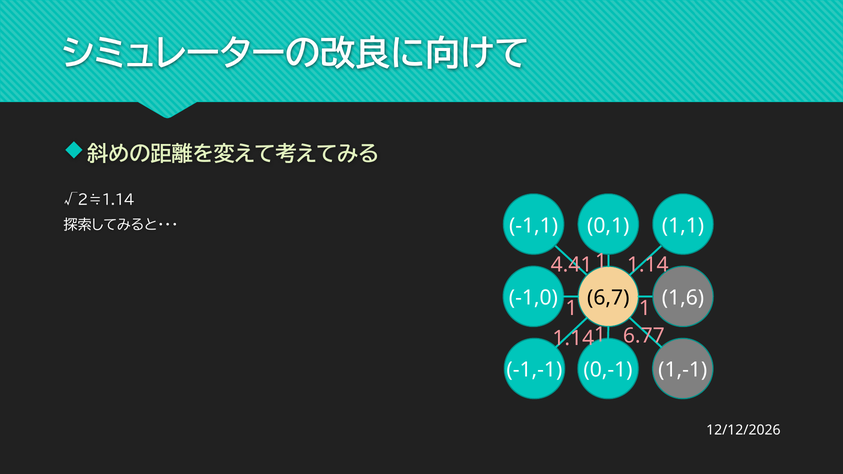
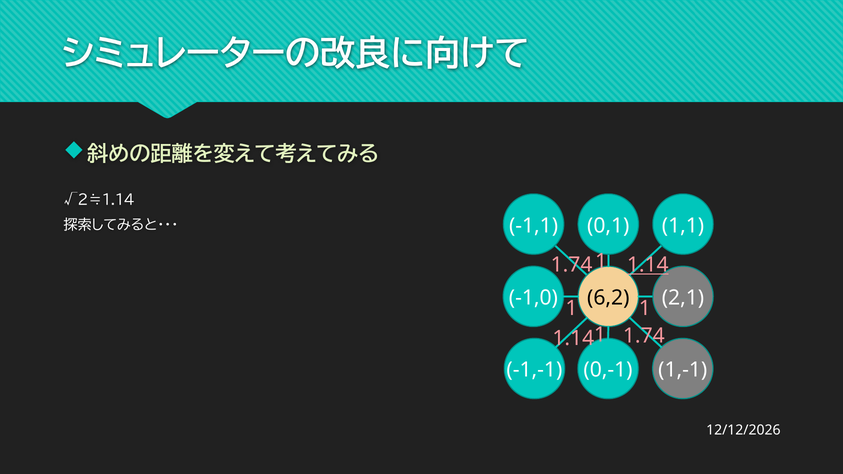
1.14 at (648, 265) underline: none -> present
4.41 at (572, 265): 4.41 -> 1.74
6,7: 6,7 -> 6,2
1,6: 1,6 -> 2,1
6.77 at (644, 336): 6.77 -> 1.74
